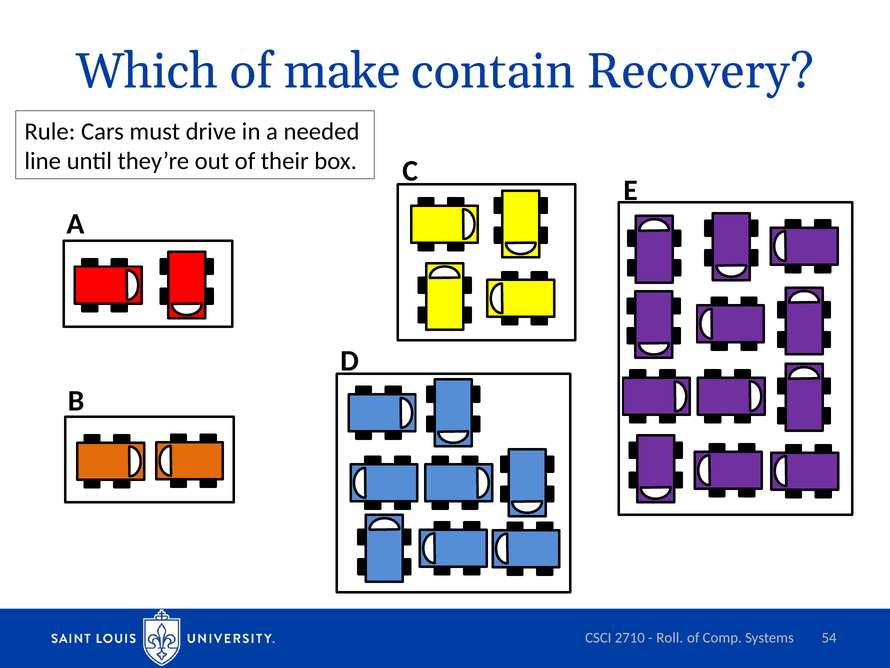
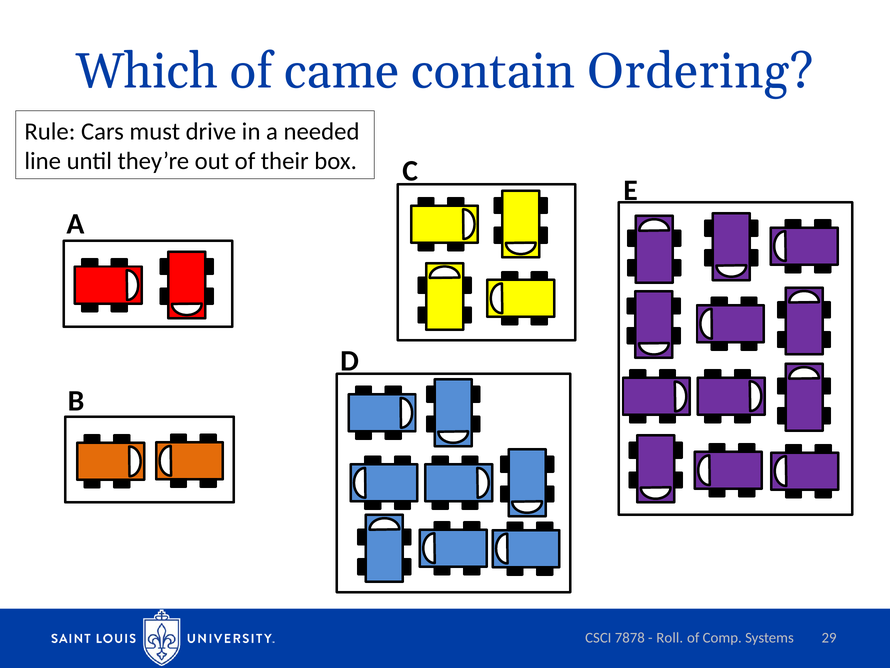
make: make -> came
Recovery: Recovery -> Ordering
2710: 2710 -> 7878
54: 54 -> 29
